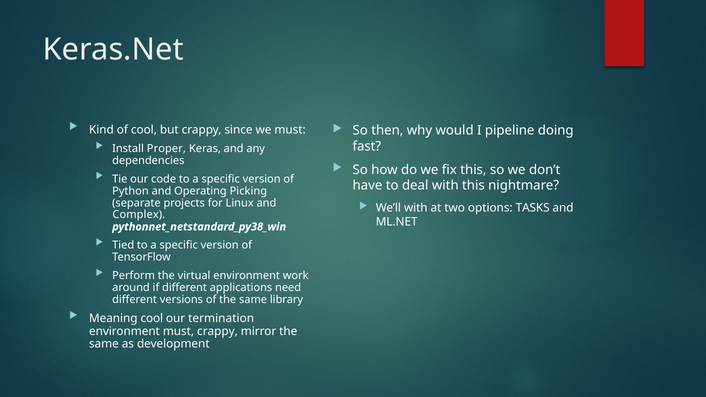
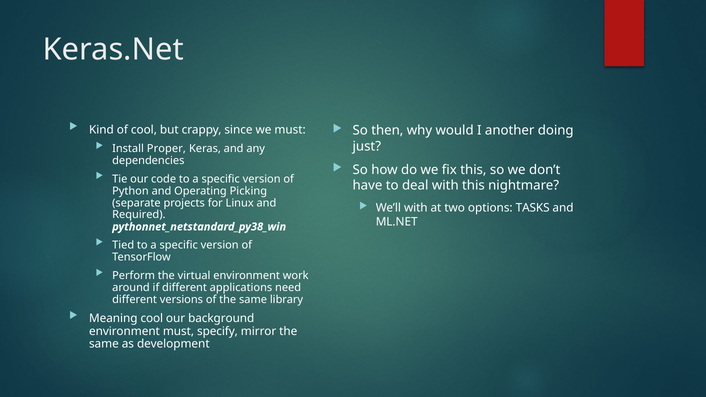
pipeline: pipeline -> another
fast: fast -> just
Complex: Complex -> Required
termination: termination -> background
must crappy: crappy -> specify
